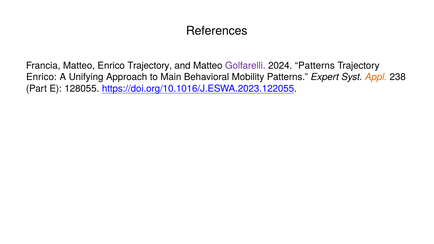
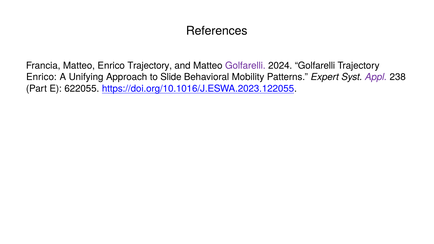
2024 Patterns: Patterns -> Golfarelli
Main: Main -> Slide
Appl colour: orange -> purple
128055: 128055 -> 622055
